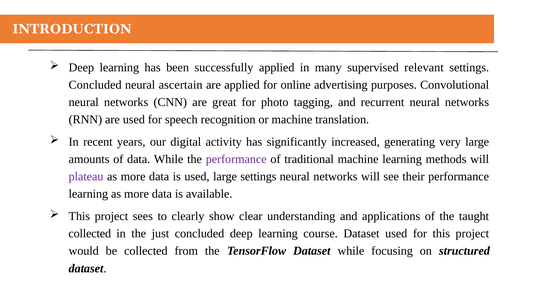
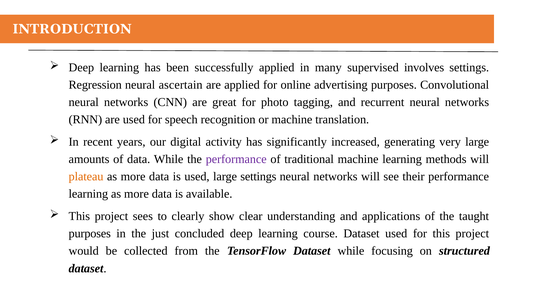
relevant: relevant -> involves
Concluded at (95, 85): Concluded -> Regression
plateau colour: purple -> orange
collected at (90, 234): collected -> purposes
